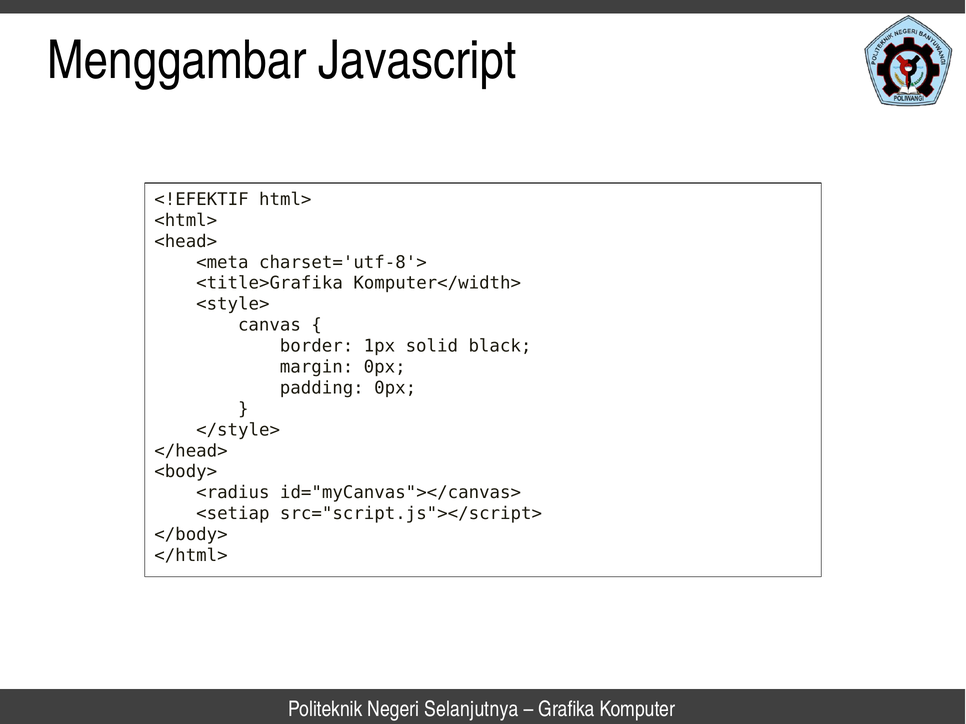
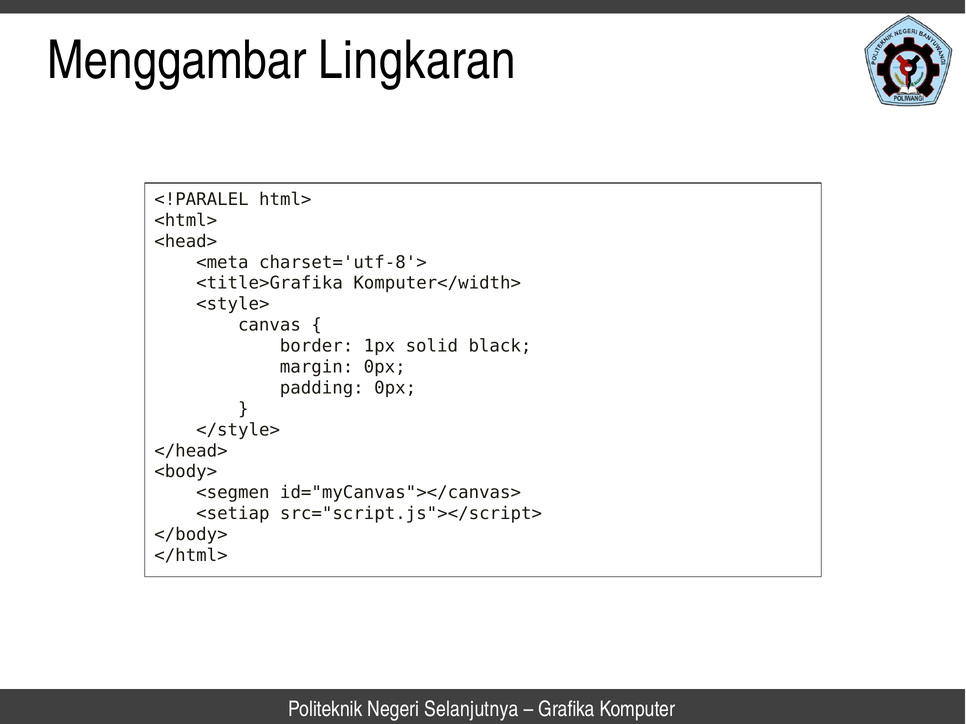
Javascript: Javascript -> Lingkaran
<!EFEKTIF: <!EFEKTIF -> <!PARALEL
<radius: <radius -> <segmen
